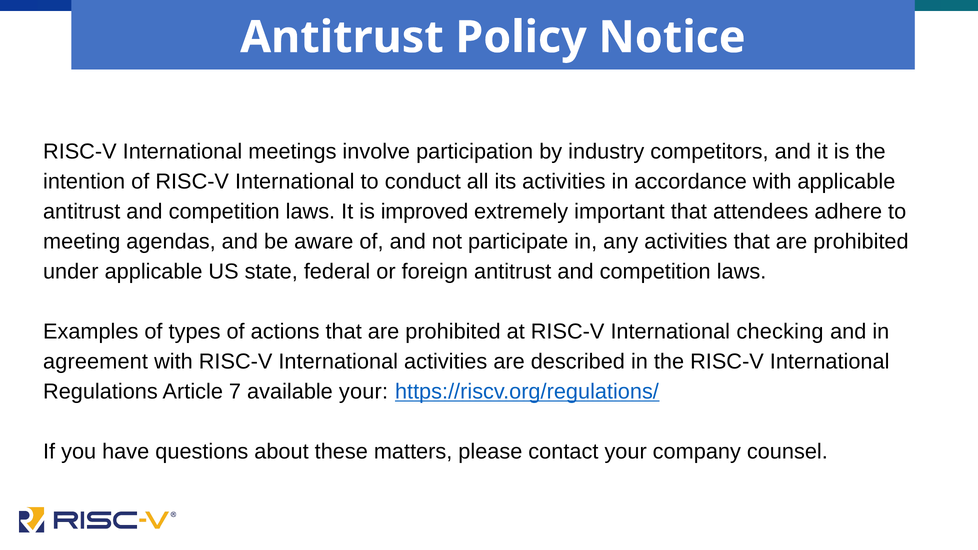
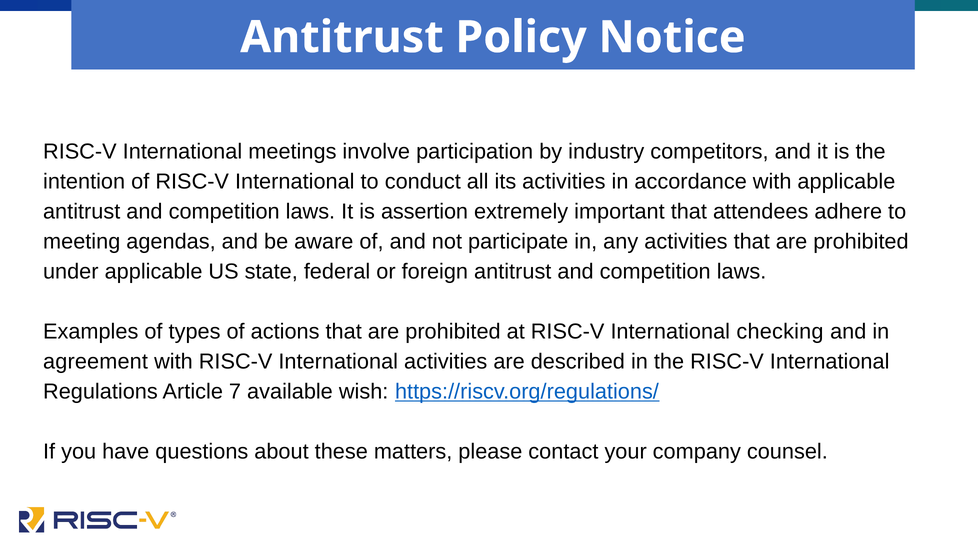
improved: improved -> assertion
available your: your -> wish
